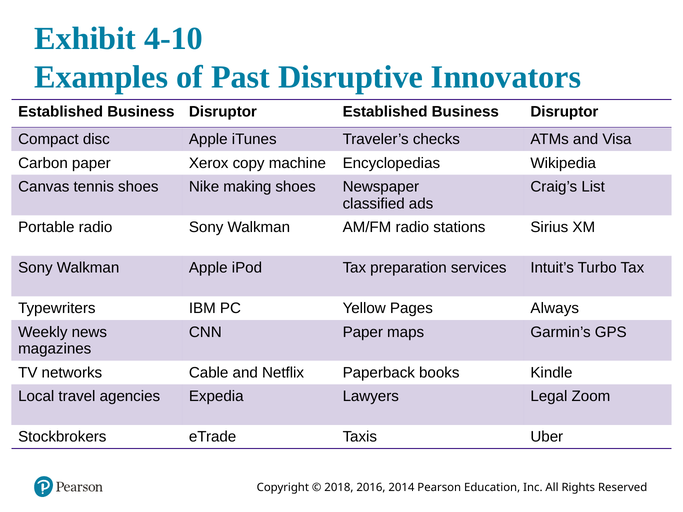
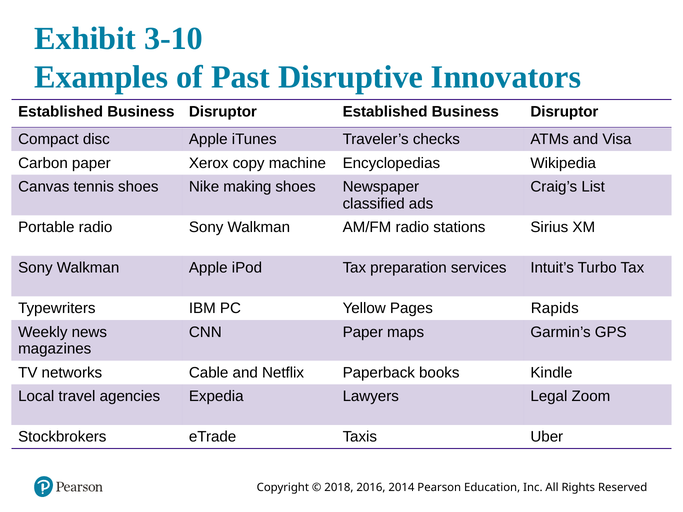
4-10: 4-10 -> 3-10
Always: Always -> Rapids
